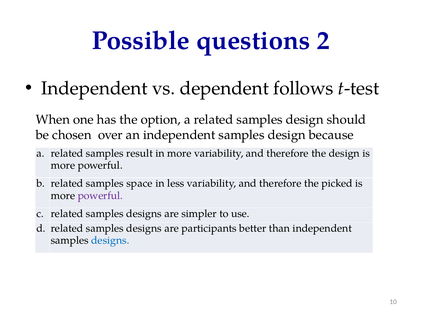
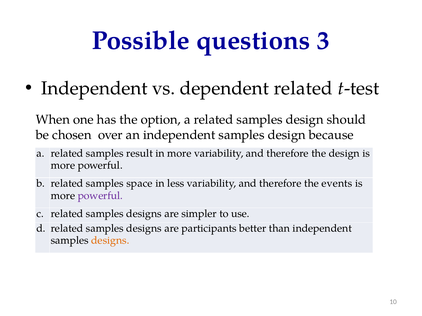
2: 2 -> 3
dependent follows: follows -> related
picked: picked -> events
designs at (110, 241) colour: blue -> orange
